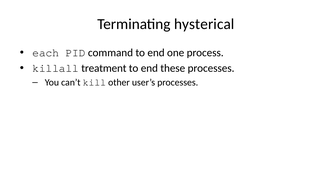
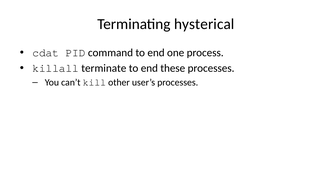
each: each -> cdat
treatment: treatment -> terminate
